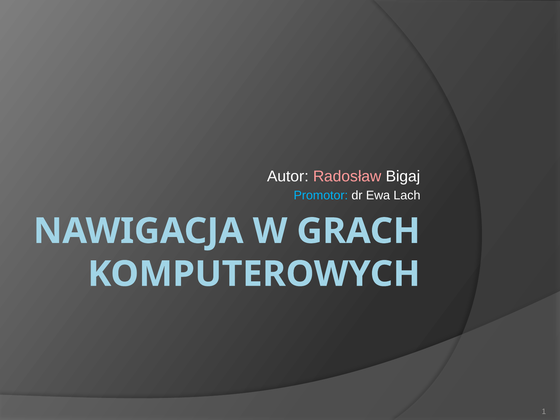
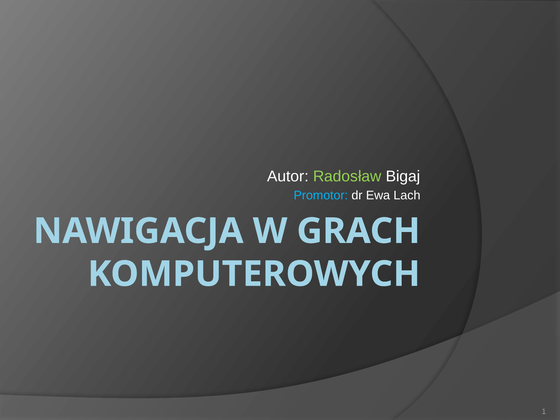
Radosław colour: pink -> light green
